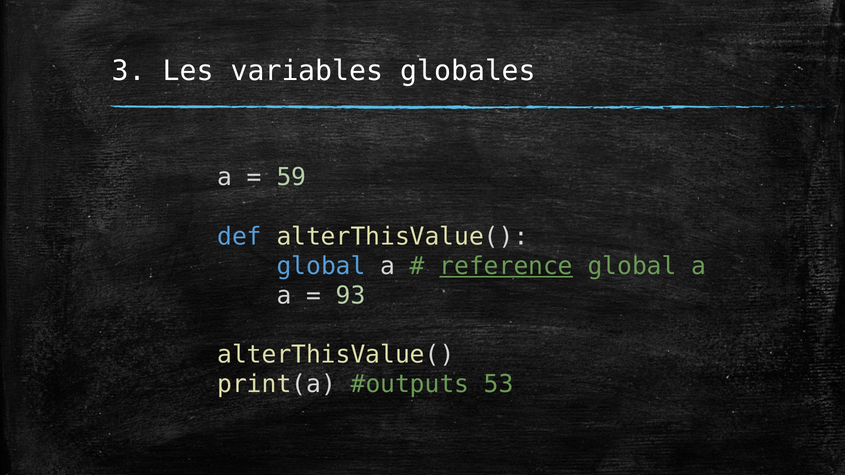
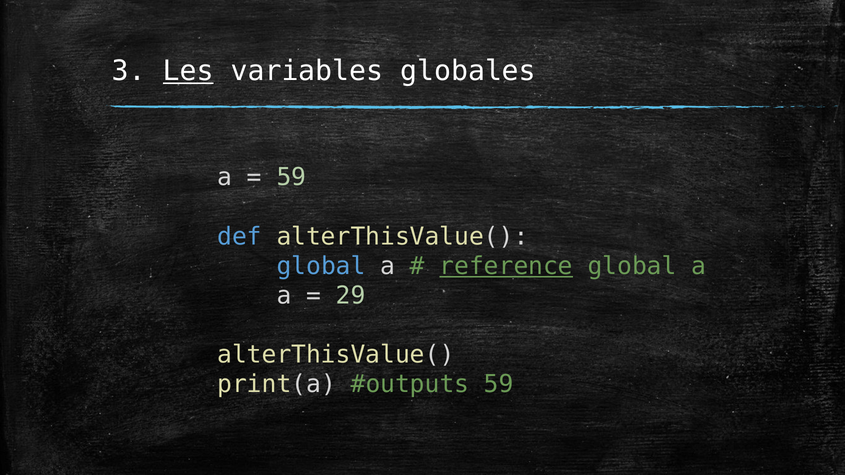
Les underline: none -> present
93: 93 -> 29
53 at (499, 385): 53 -> 59
